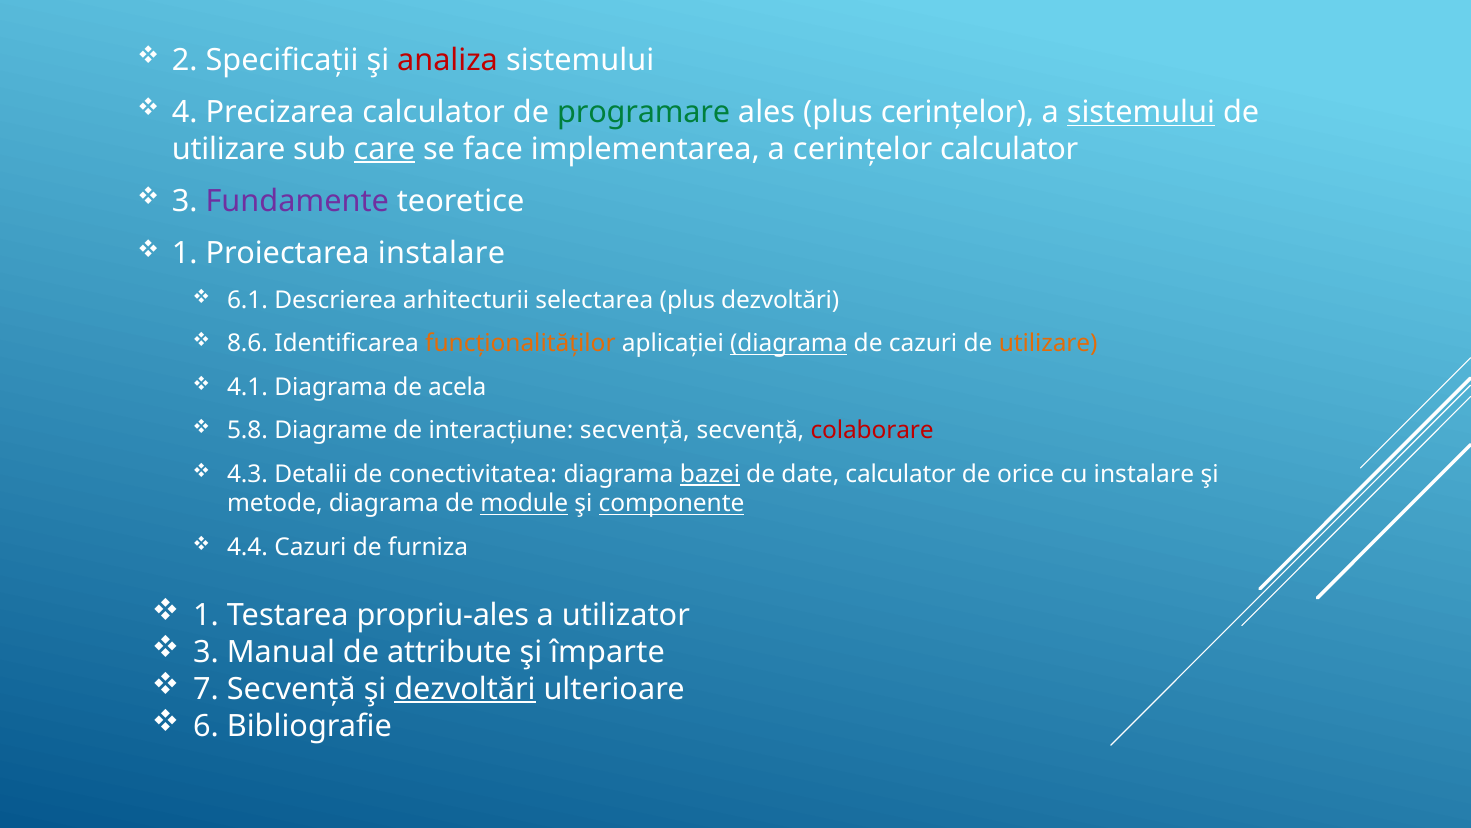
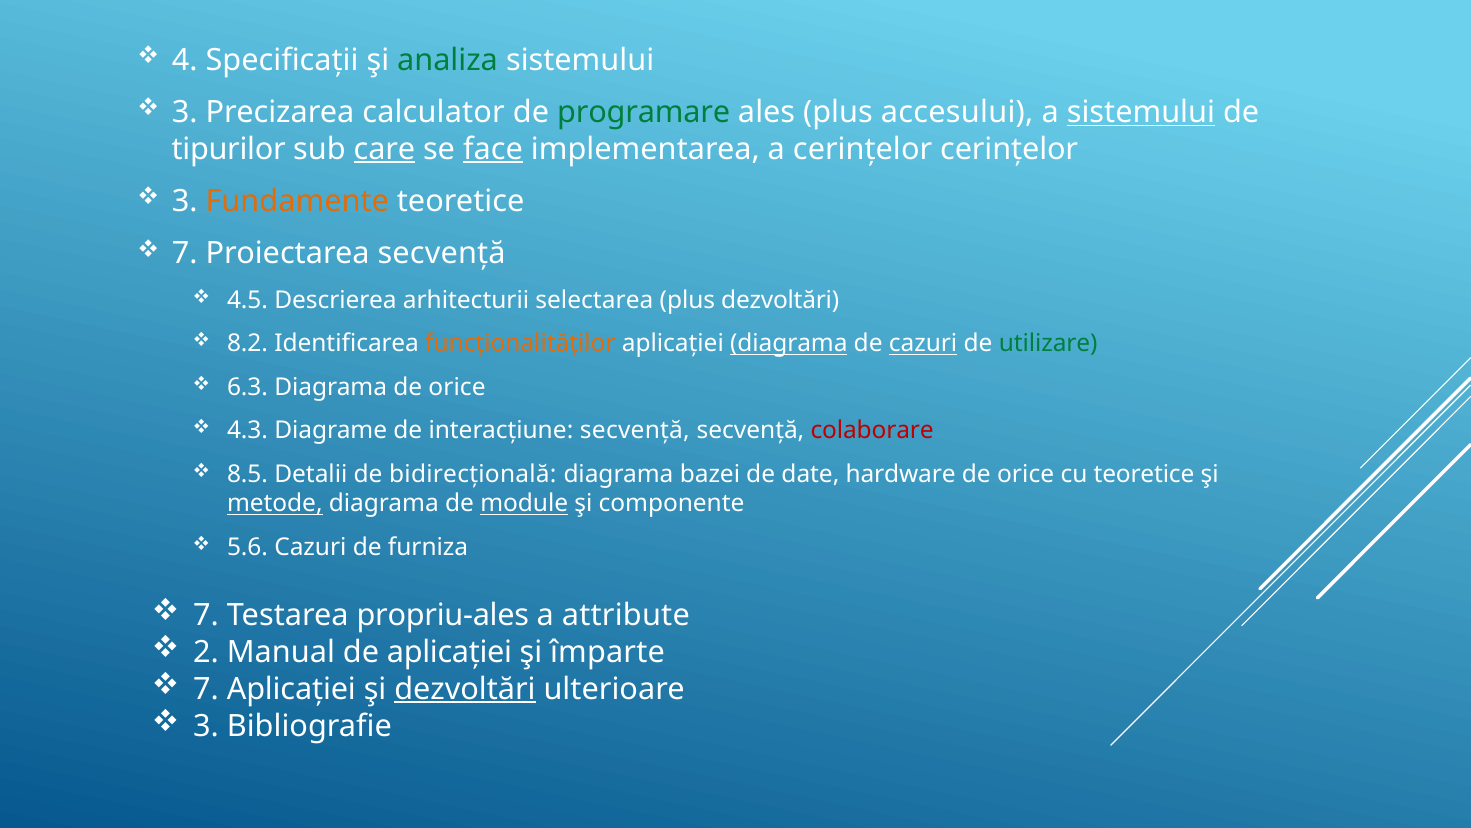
2: 2 -> 4
analiza colour: red -> green
4 at (185, 112): 4 -> 3
plus cerințelor: cerințelor -> accesului
utilizare at (229, 149): utilizare -> tipurilor
face underline: none -> present
cerințelor calculator: calculator -> cerințelor
Fundamente colour: purple -> orange
1 at (185, 253): 1 -> 7
Proiectarea instalare: instalare -> secvență
6.1: 6.1 -> 4.5
8.6: 8.6 -> 8.2
cazuri at (923, 344) underline: none -> present
utilizare at (1048, 344) colour: orange -> green
4.1: 4.1 -> 6.3
Diagrama de acela: acela -> orice
5.8: 5.8 -> 4.3
4.3: 4.3 -> 8.5
conectivitatea: conectivitatea -> bidirecțională
bazei underline: present -> none
date calculator: calculator -> hardware
cu instalare: instalare -> teoretice
metode underline: none -> present
componente underline: present -> none
4.4: 4.4 -> 5.6
1 at (206, 615): 1 -> 7
utilizator: utilizator -> attribute
3 at (206, 652): 3 -> 2
de attribute: attribute -> aplicației
7 Secvență: Secvență -> Aplicației
6 at (206, 725): 6 -> 3
